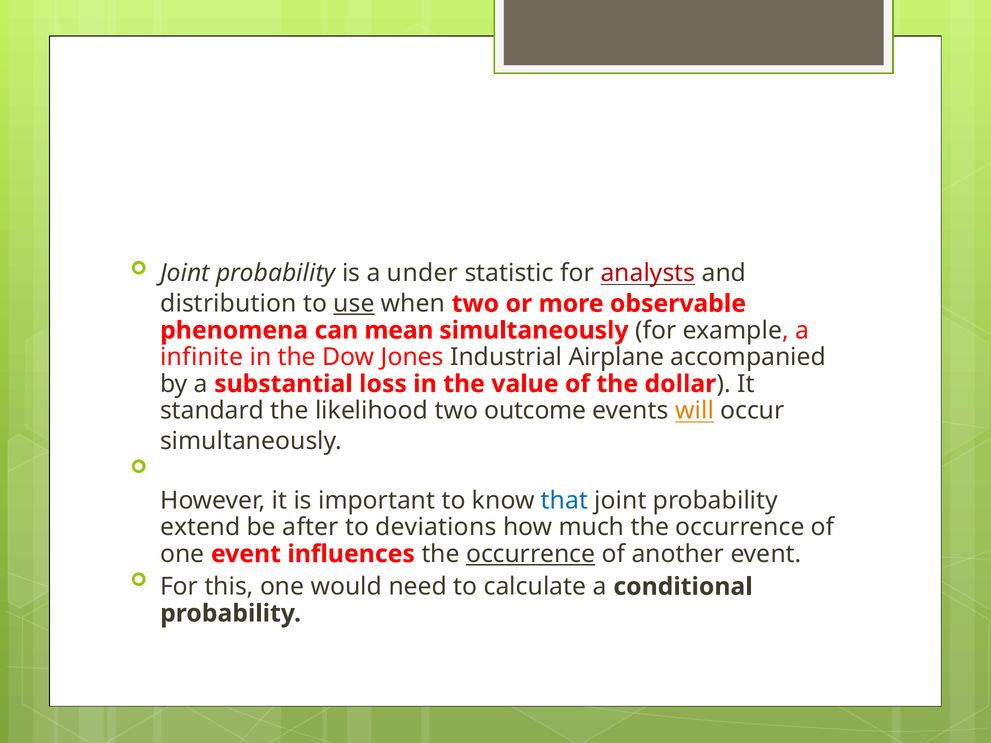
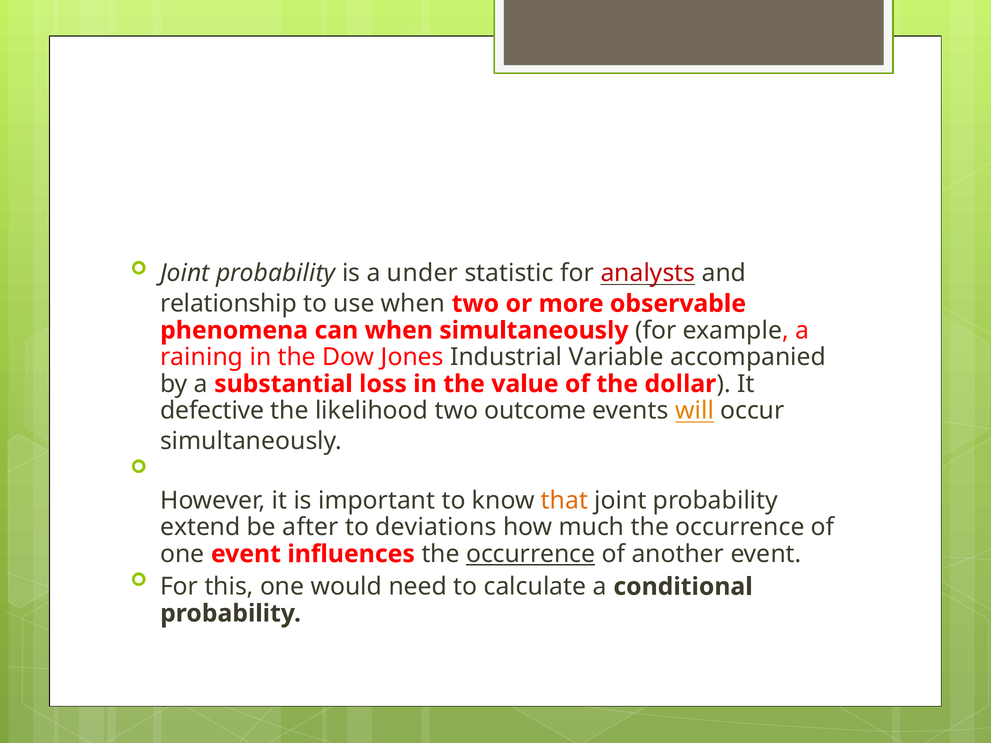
distribution: distribution -> relationship
use underline: present -> none
can mean: mean -> when
infinite: infinite -> raining
Airplane: Airplane -> Variable
standard: standard -> defective
that colour: blue -> orange
